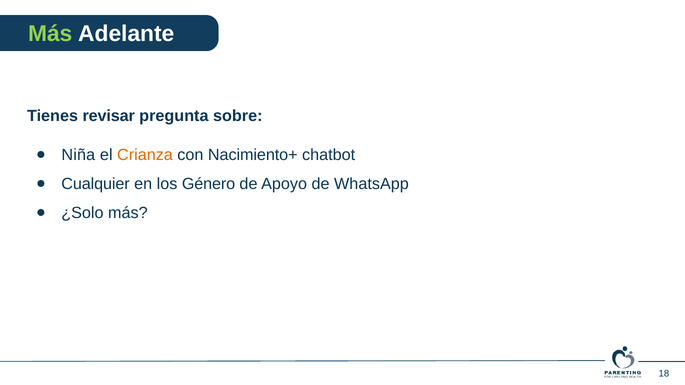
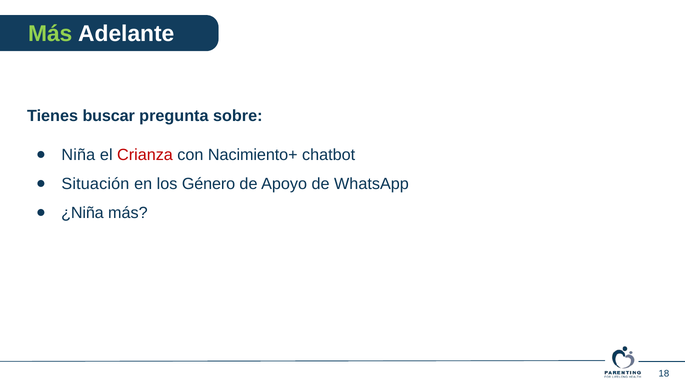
revisar: revisar -> buscar
Crianza colour: orange -> red
Cualquier: Cualquier -> Situación
¿Solo: ¿Solo -> ¿Niña
